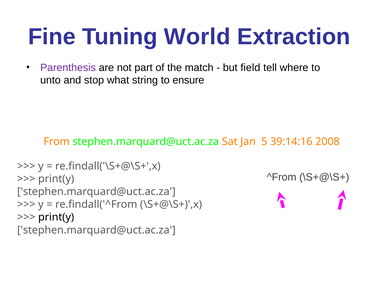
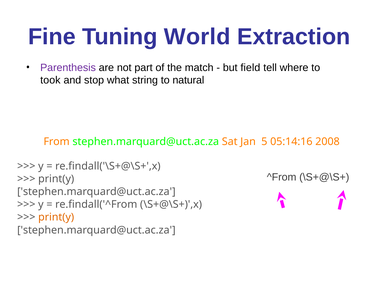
unto: unto -> took
ensure: ensure -> natural
39:14:16: 39:14:16 -> 05:14:16
print(y at (56, 217) colour: black -> orange
